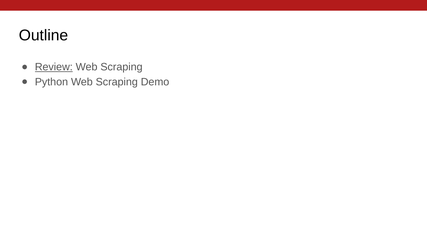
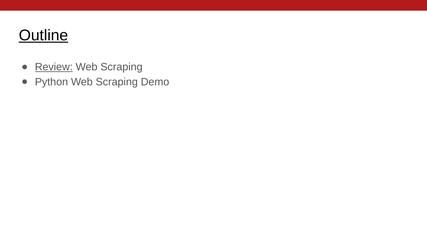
Outline underline: none -> present
